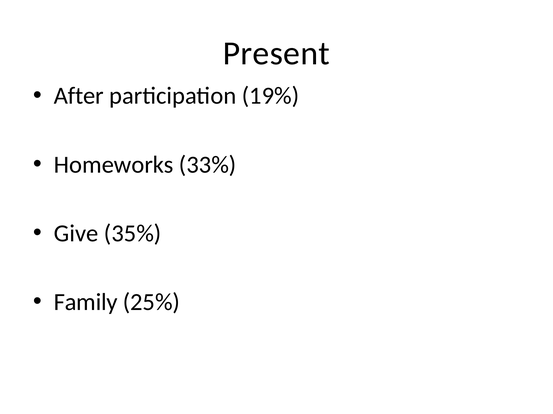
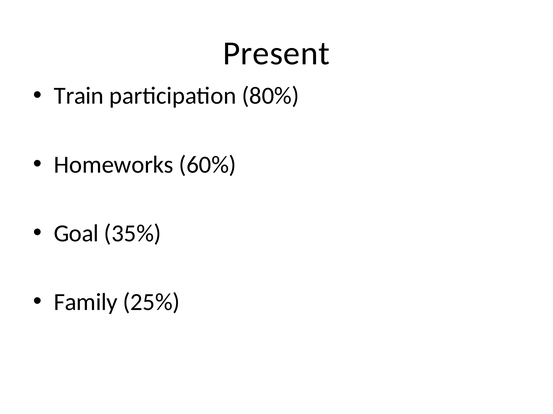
After: After -> Train
19%: 19% -> 80%
33%: 33% -> 60%
Give: Give -> Goal
